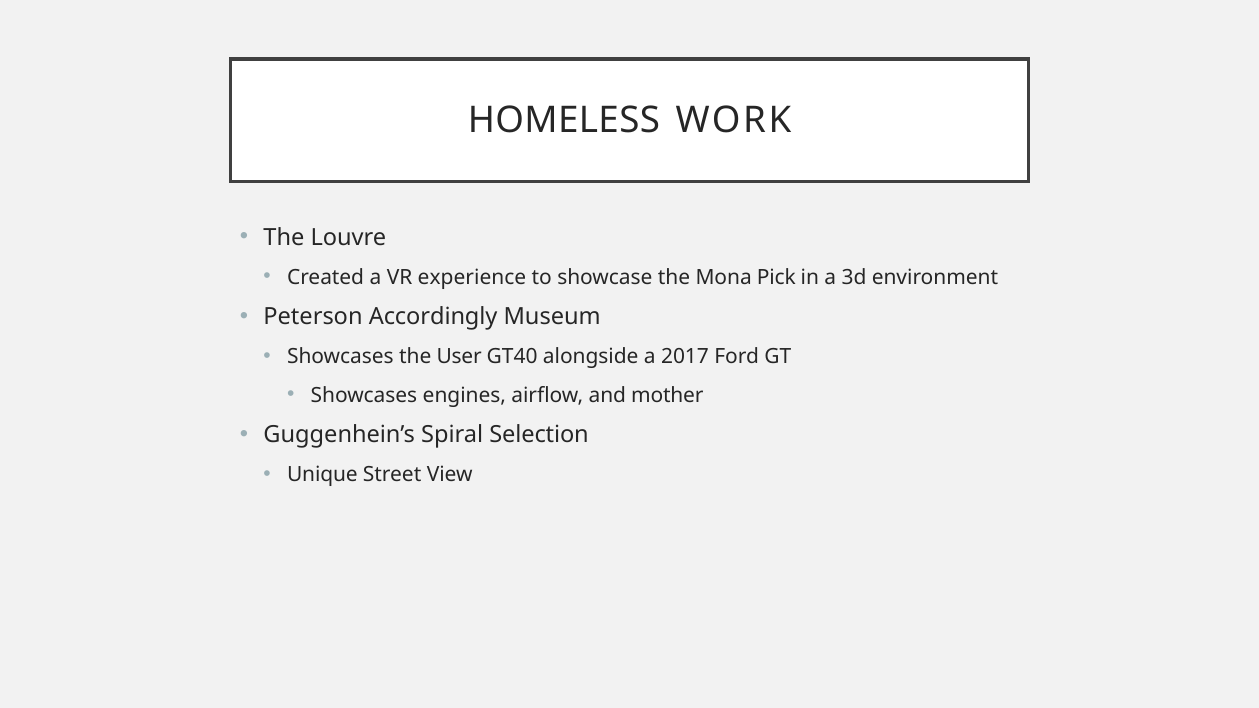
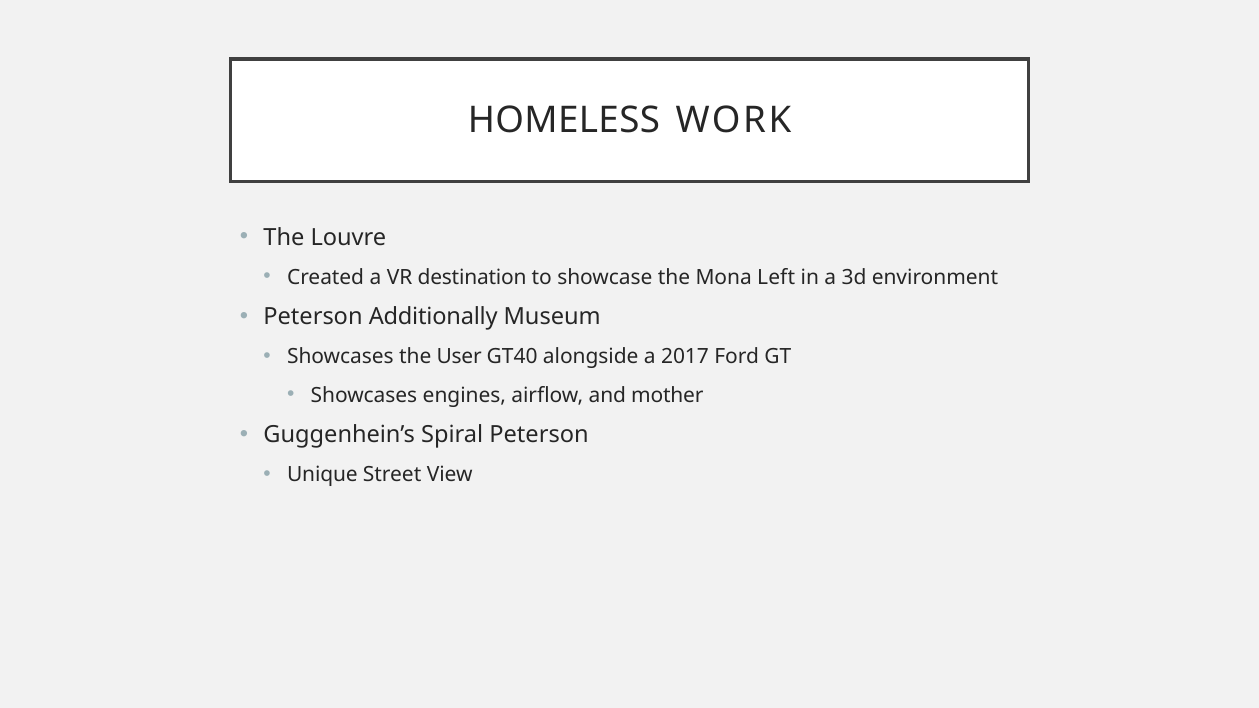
experience: experience -> destination
Pick: Pick -> Left
Accordingly: Accordingly -> Additionally
Spiral Selection: Selection -> Peterson
